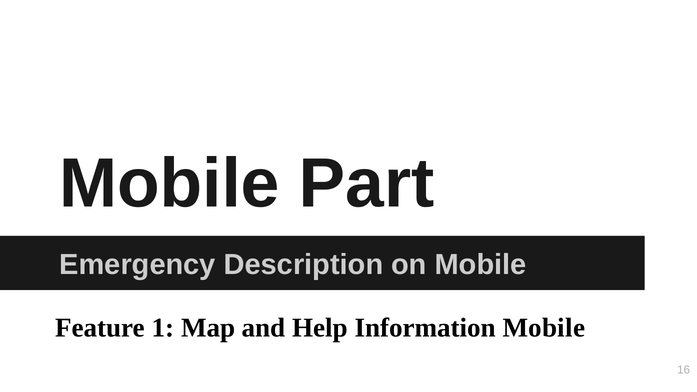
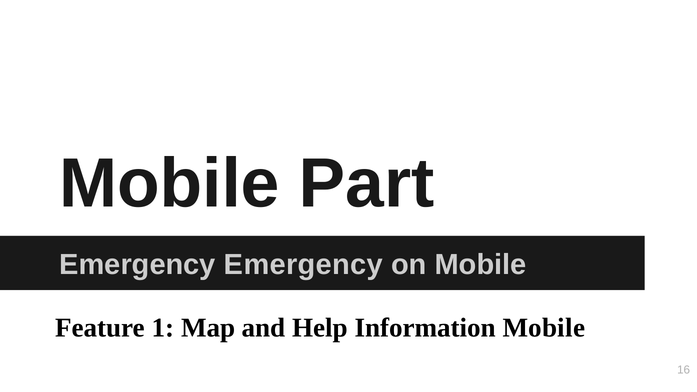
Emergency Description: Description -> Emergency
